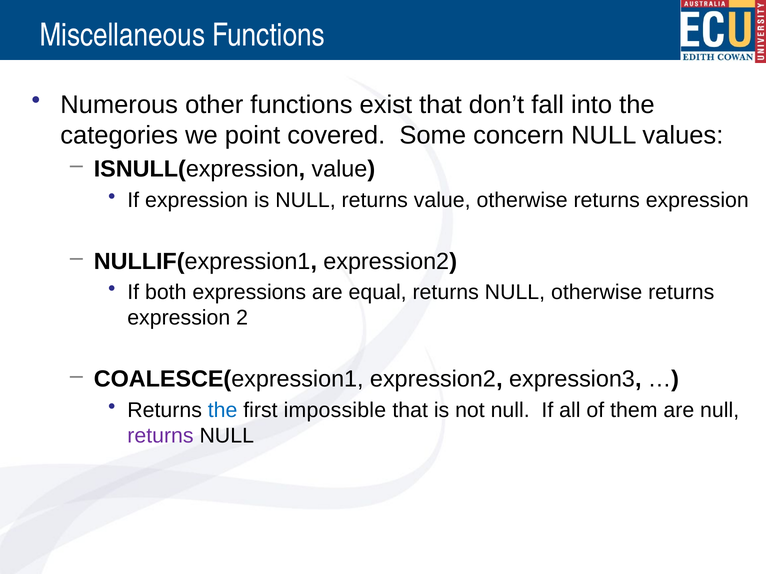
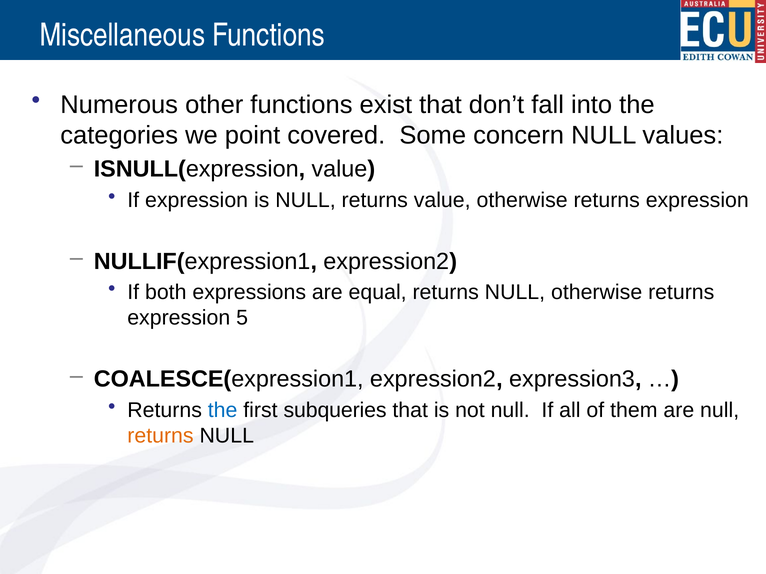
2: 2 -> 5
impossible: impossible -> subqueries
returns at (160, 436) colour: purple -> orange
